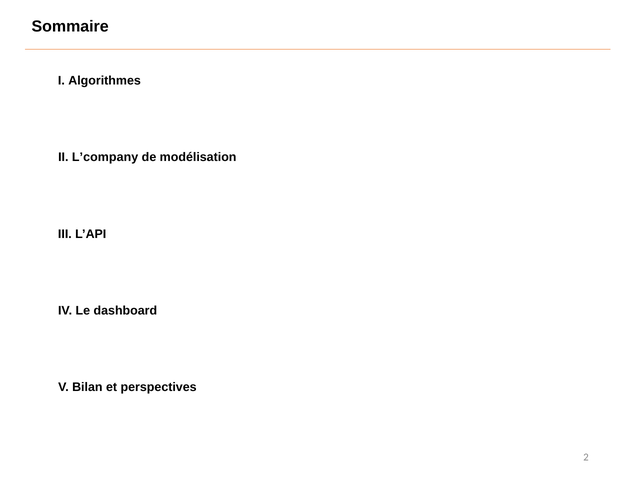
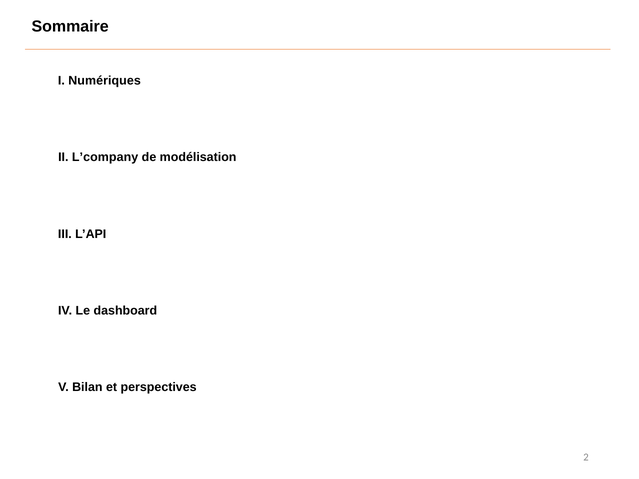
Algorithmes: Algorithmes -> Numériques
